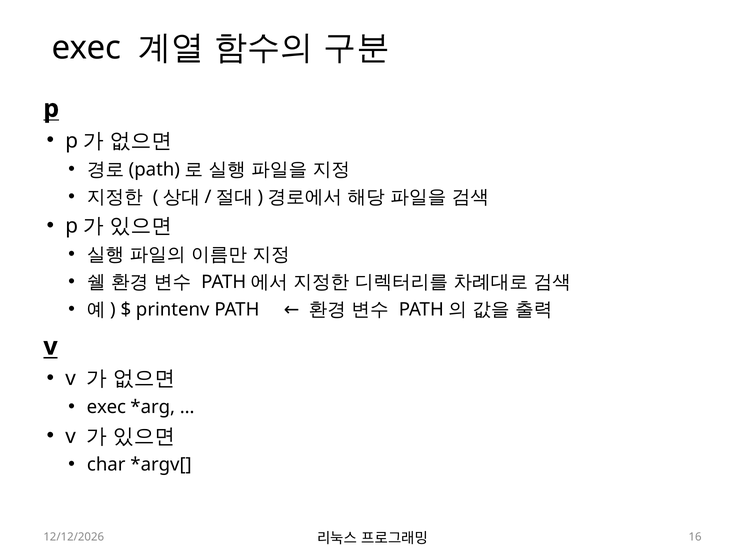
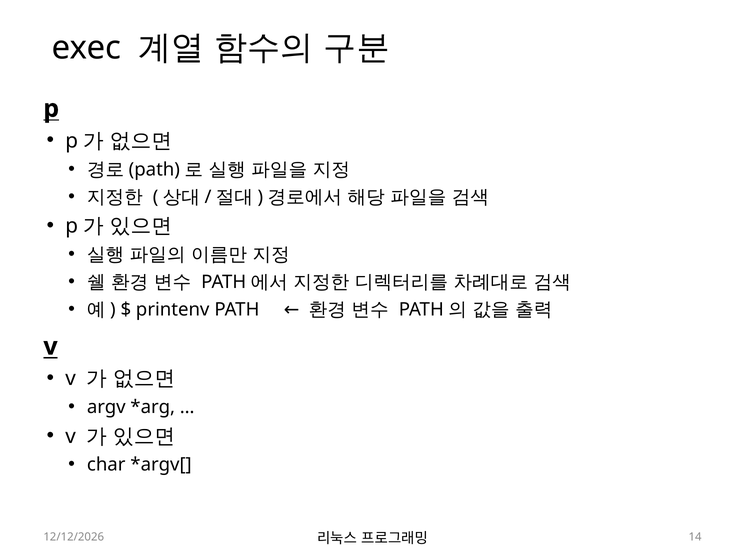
exec at (106, 407): exec -> argv
16: 16 -> 14
